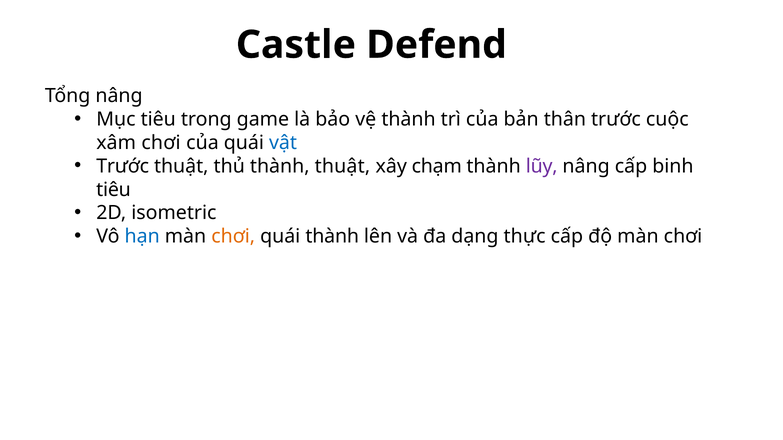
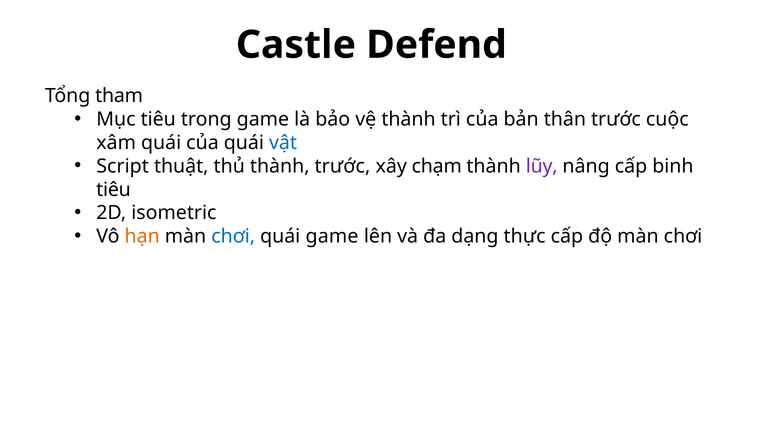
Tổng nâng: nâng -> tham
xâm chơi: chơi -> quái
Trước at (123, 166): Trước -> Script
thành thuật: thuật -> trước
hạn colour: blue -> orange
chơi at (233, 237) colour: orange -> blue
quái thành: thành -> game
